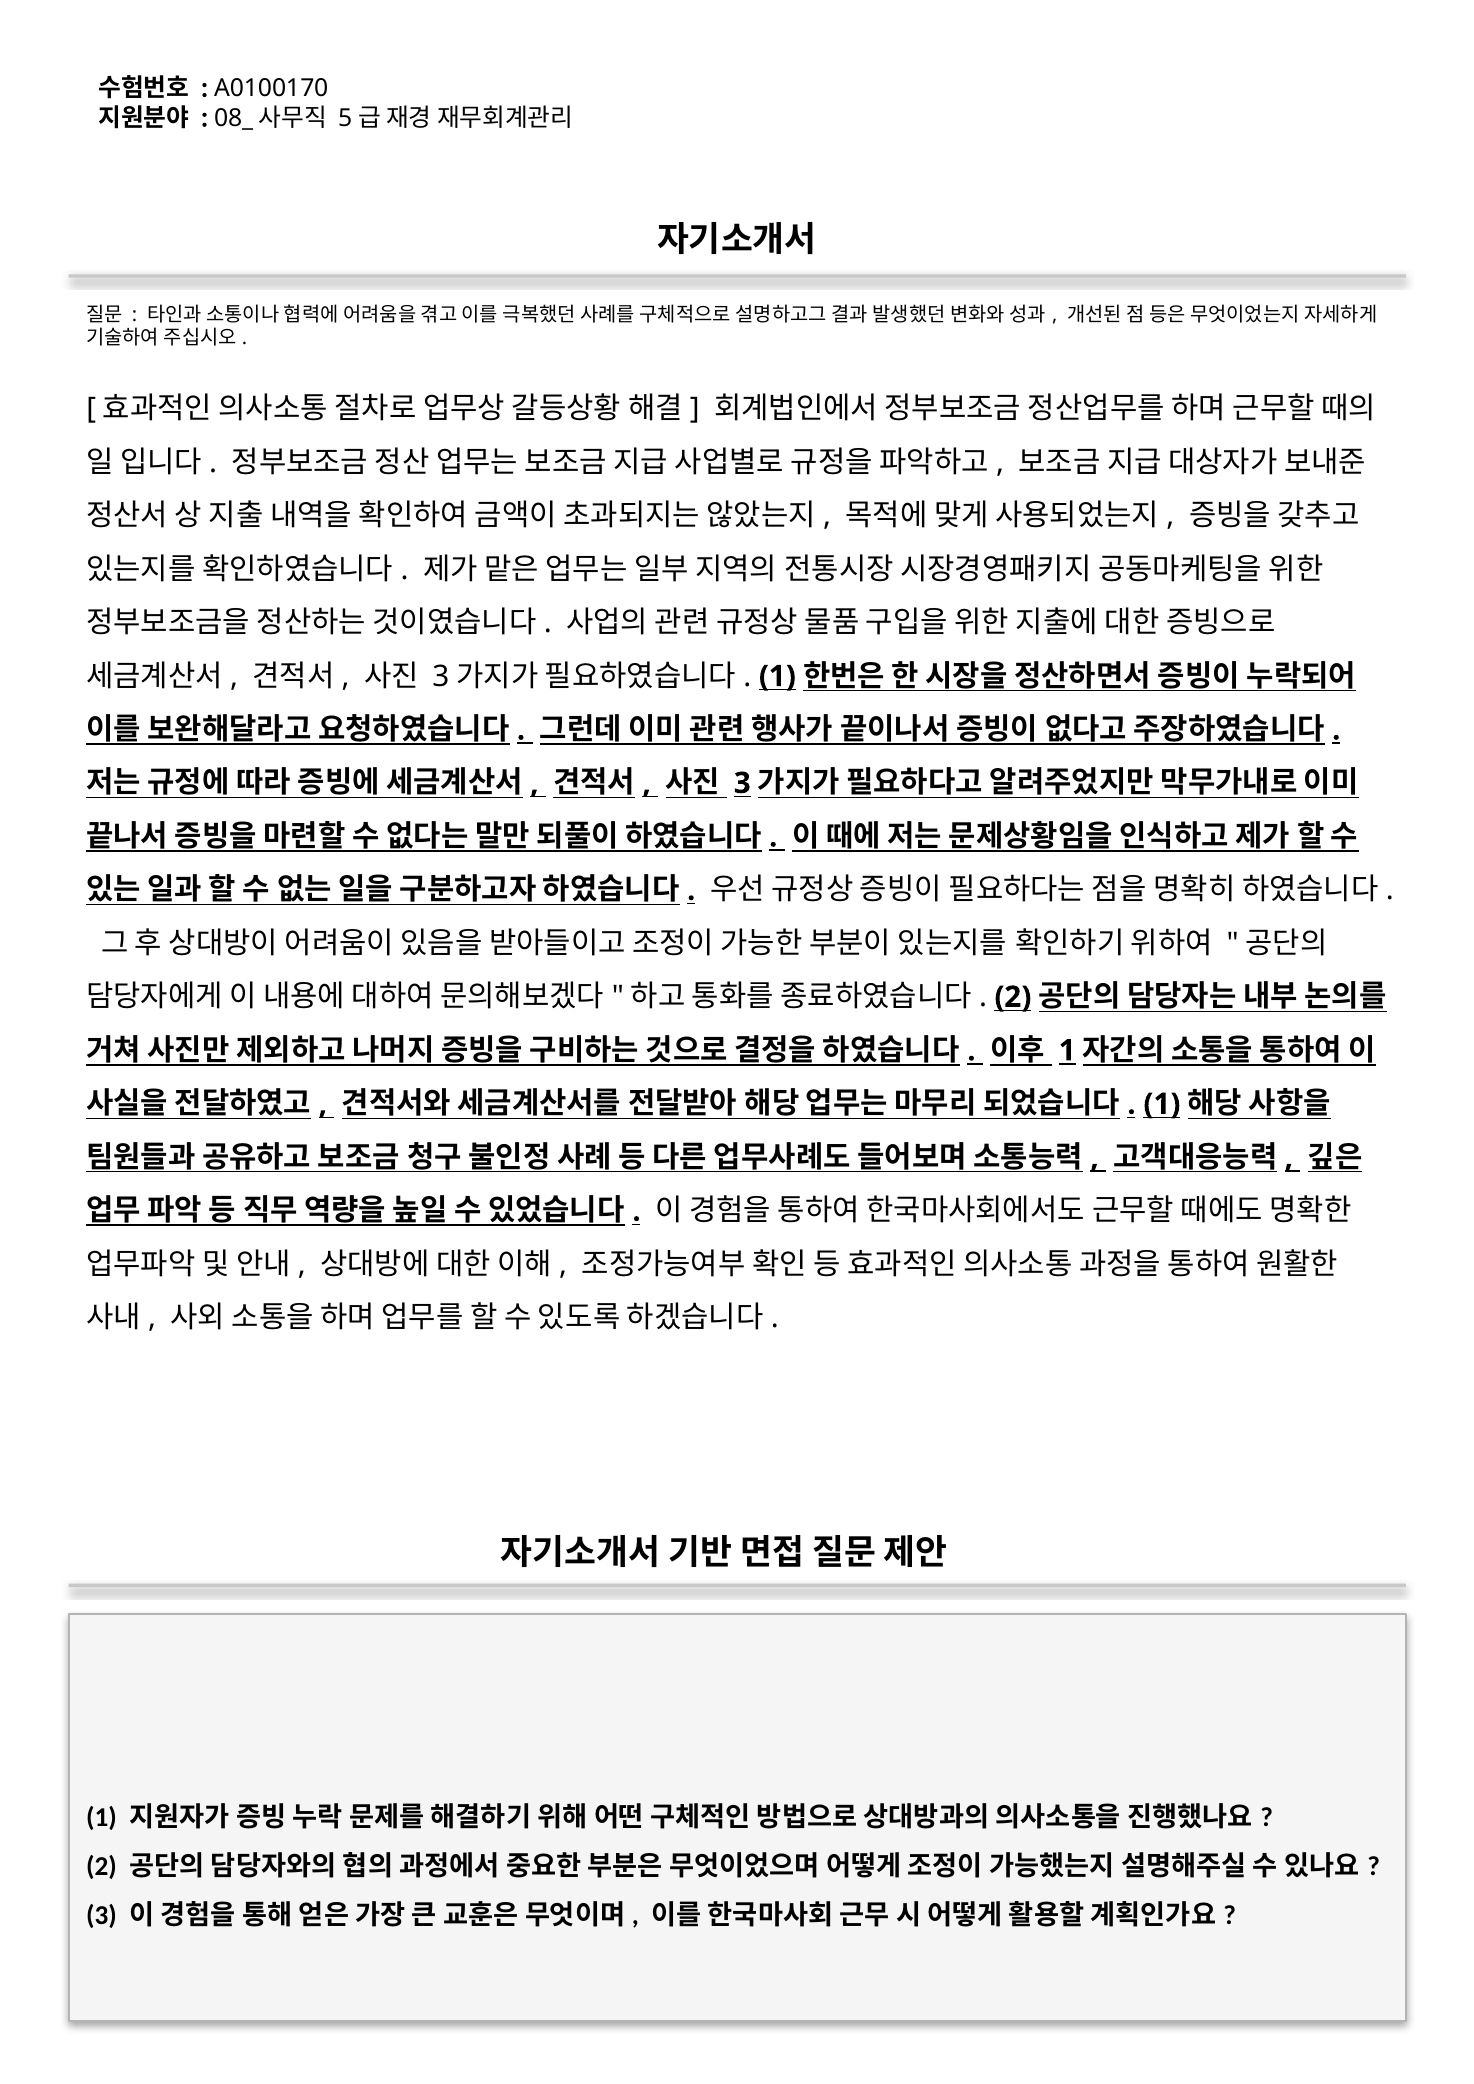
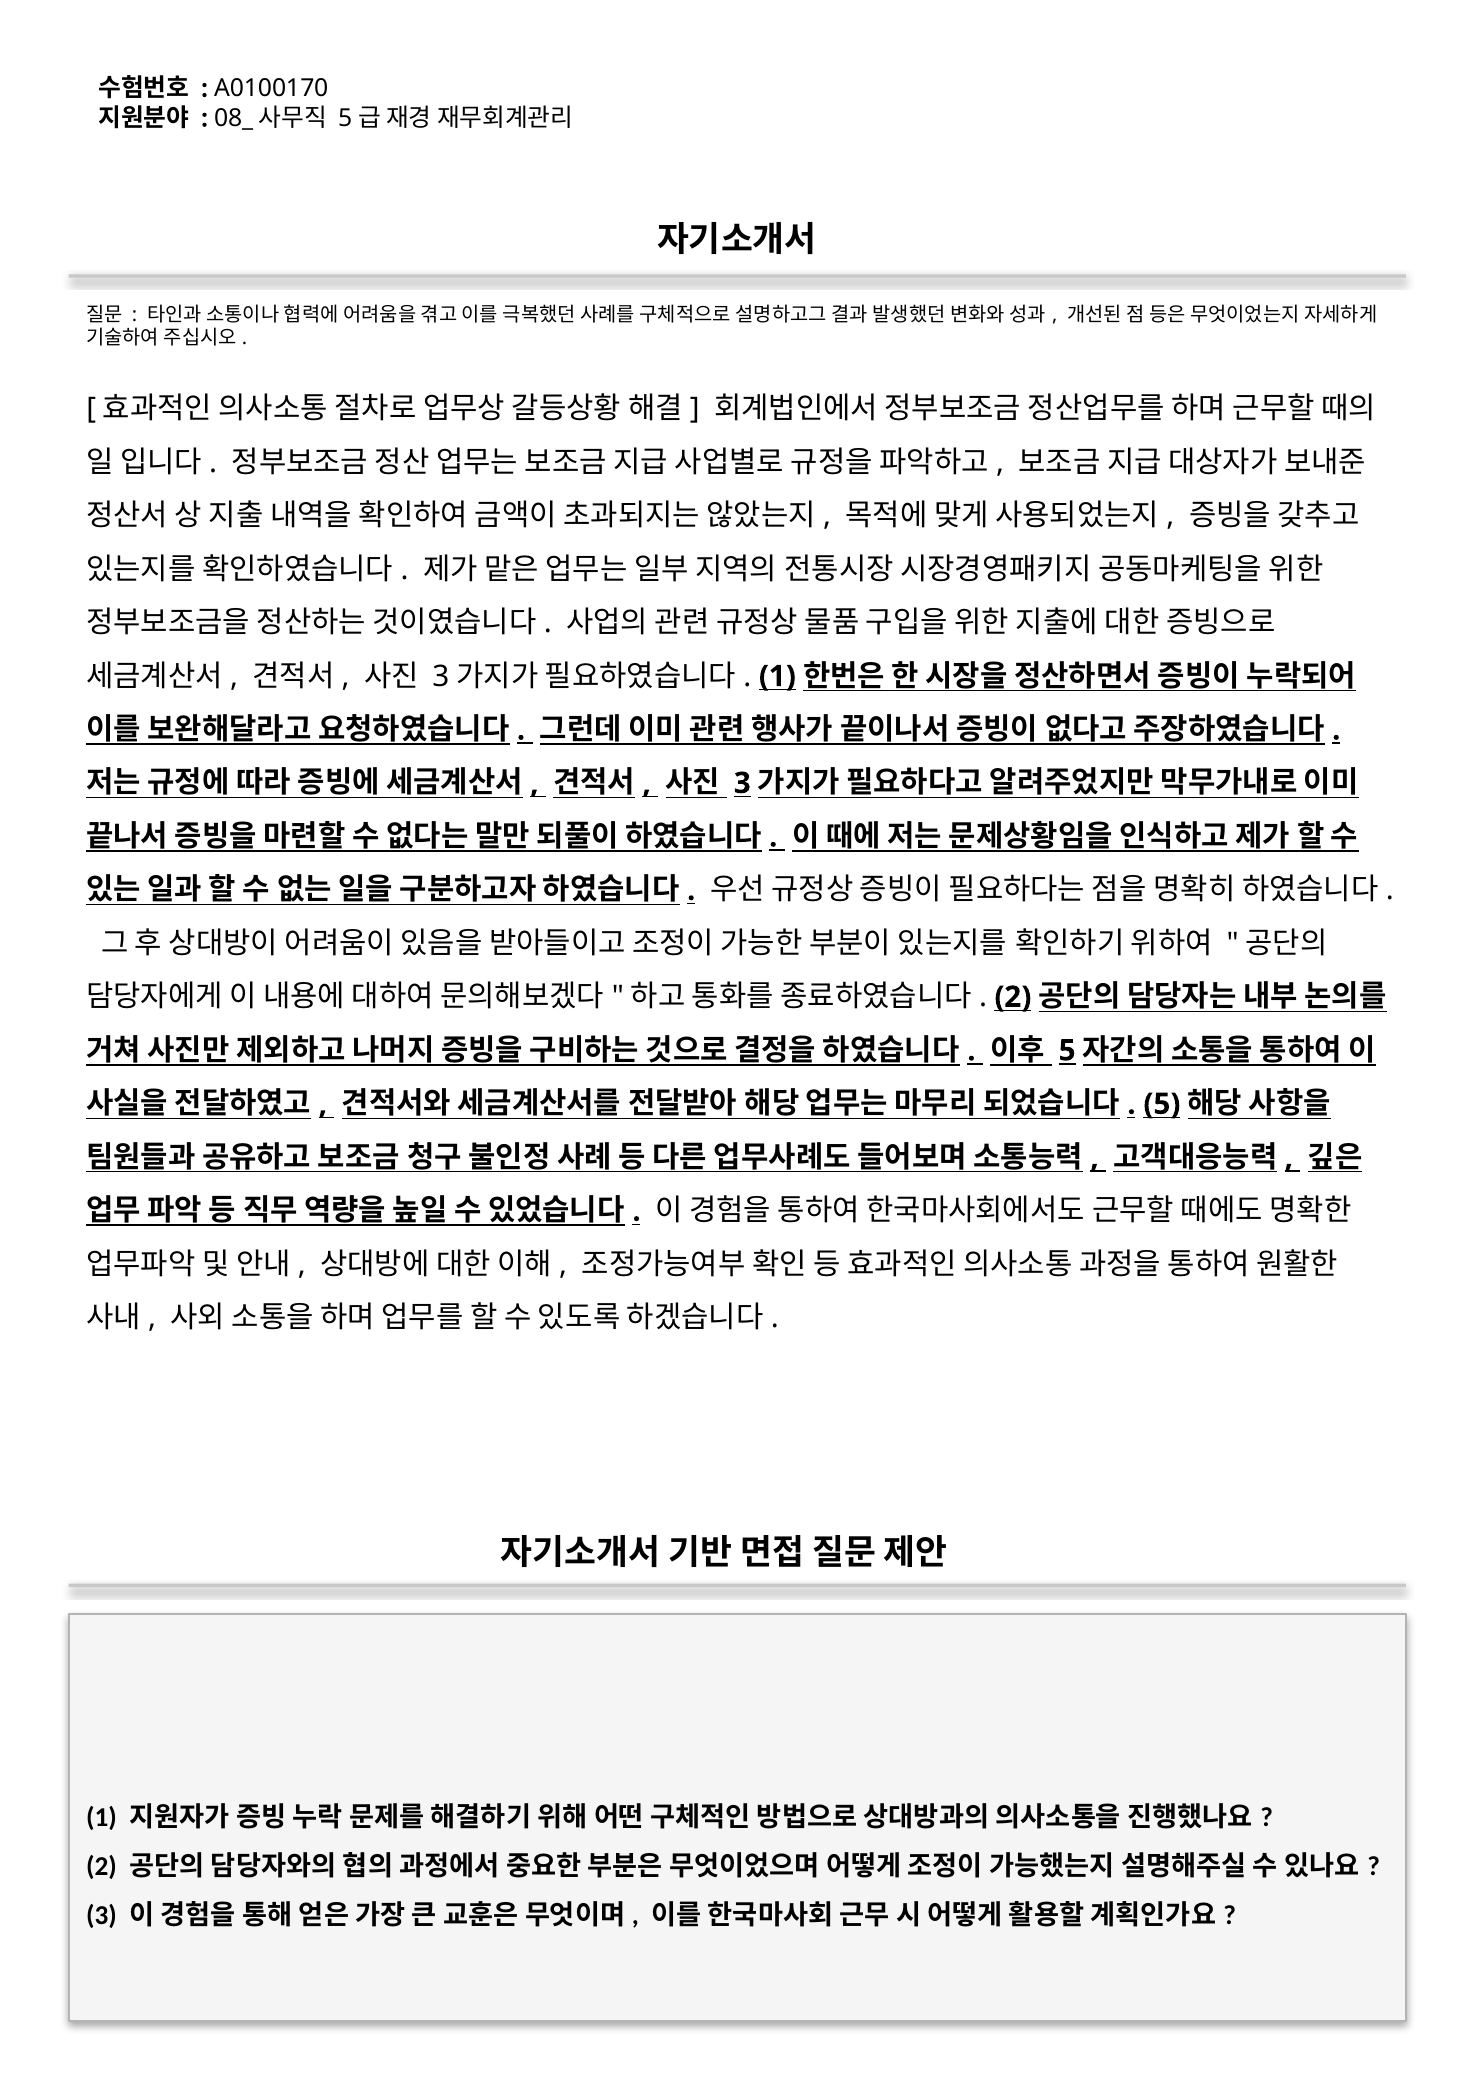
1 at (1067, 1051): 1 -> 5
1 at (1162, 1104): 1 -> 5
